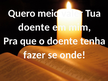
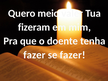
doente at (34, 27): doente -> fizeram
se onde: onde -> fazer
